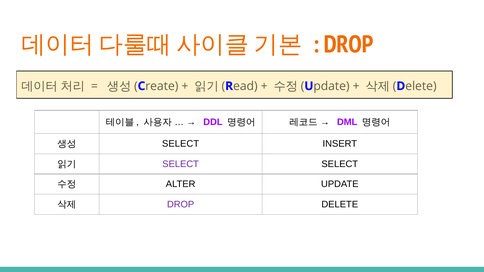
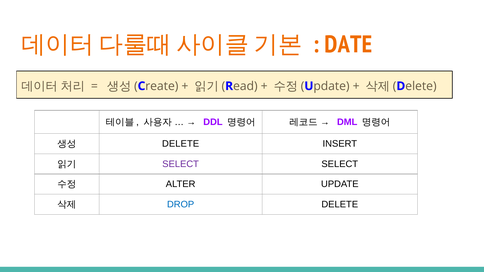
DROP at (349, 45): DROP -> DATE
SELECT at (181, 144): SELECT -> DELETE
DROP at (181, 205) colour: purple -> blue
